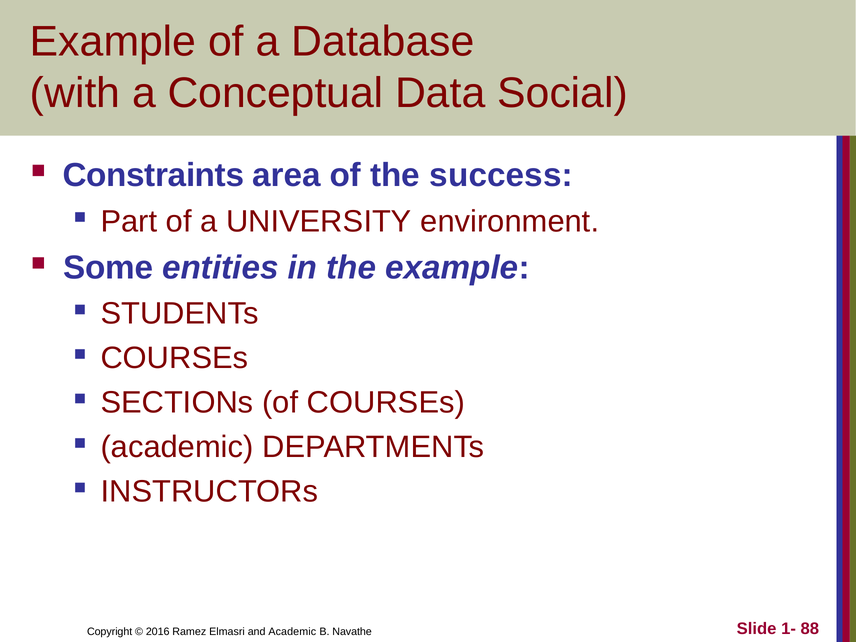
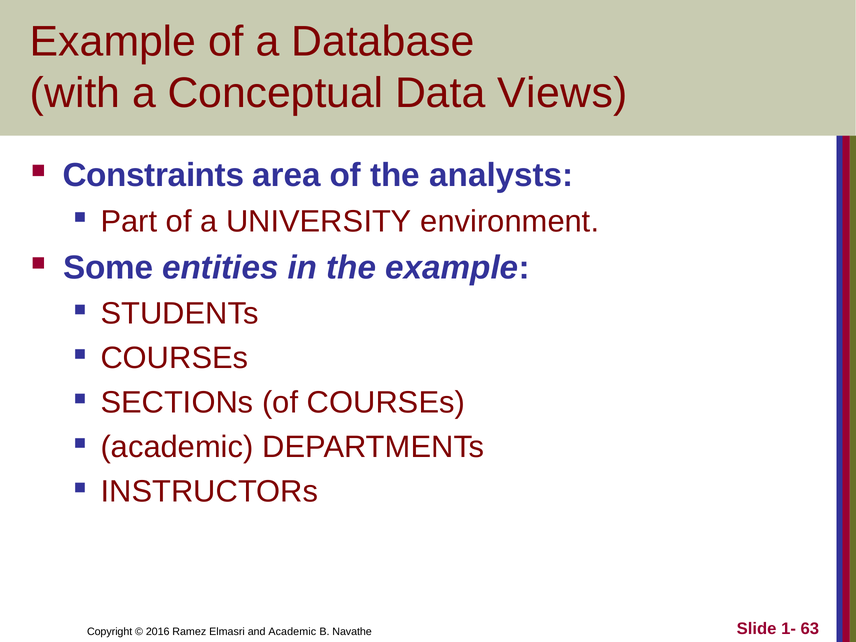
Social: Social -> Views
success: success -> analysts
88: 88 -> 63
